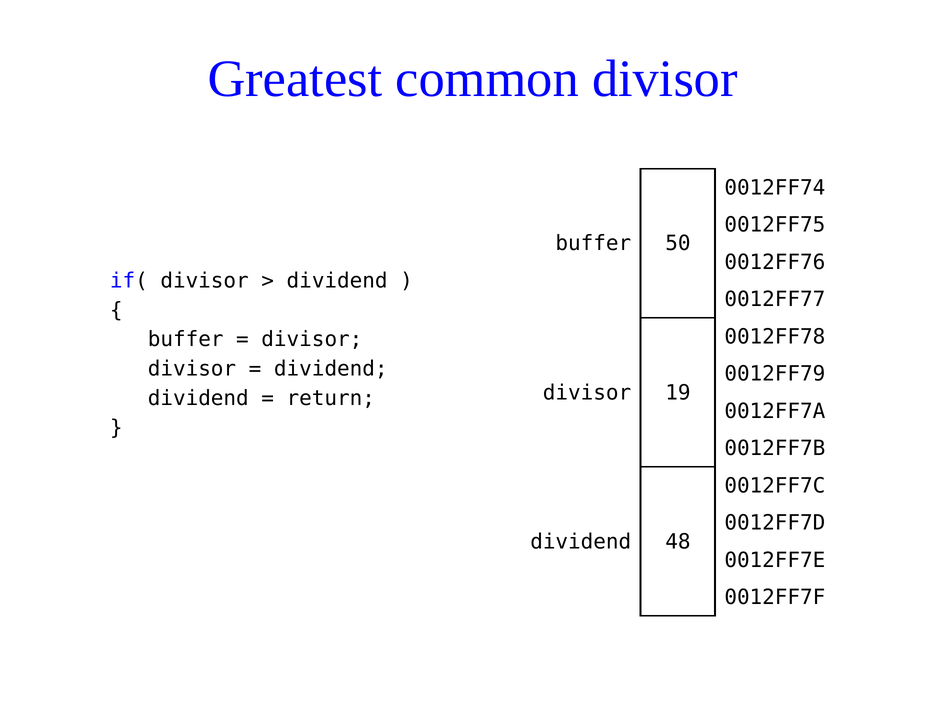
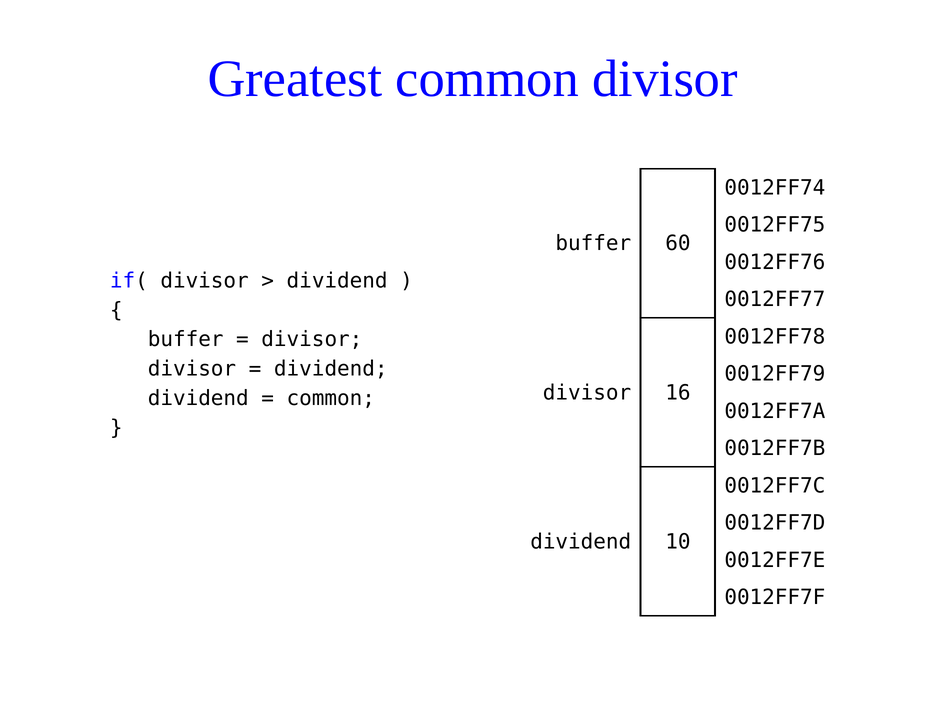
50: 50 -> 60
19: 19 -> 16
return at (331, 398): return -> common
48: 48 -> 10
